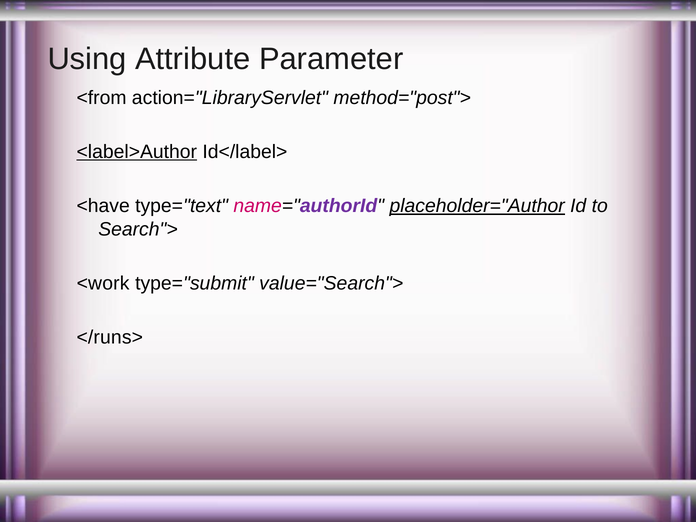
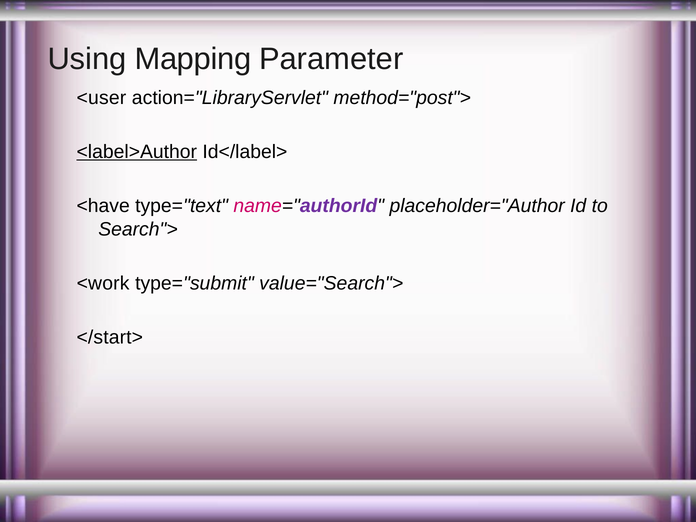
Attribute: Attribute -> Mapping
<from: <from -> <user
placeholder="Author underline: present -> none
</runs>: </runs> -> </start>
